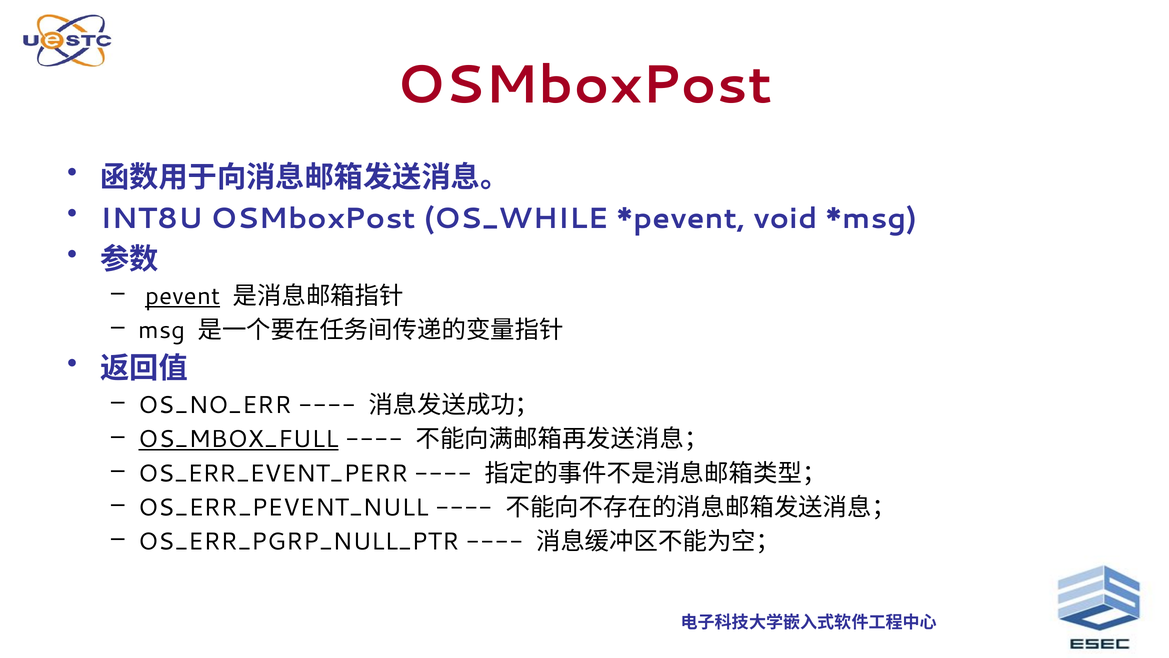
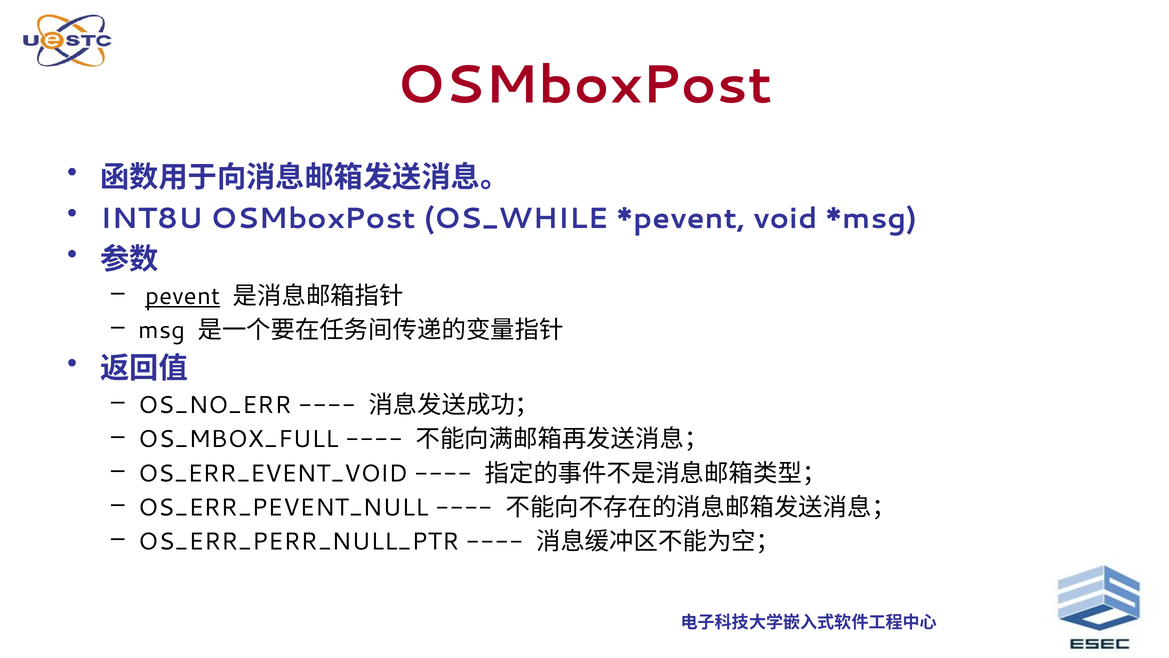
OS_MBOX_FULL underline: present -> none
OS_ERR_EVENT_PERR: OS_ERR_EVENT_PERR -> OS_ERR_EVENT_VOID
OS_ERR_PGRP_NULL_PTR: OS_ERR_PGRP_NULL_PTR -> OS_ERR_PERR_NULL_PTR
